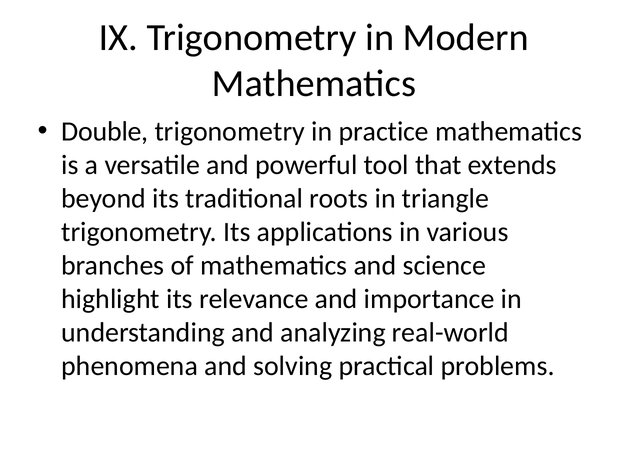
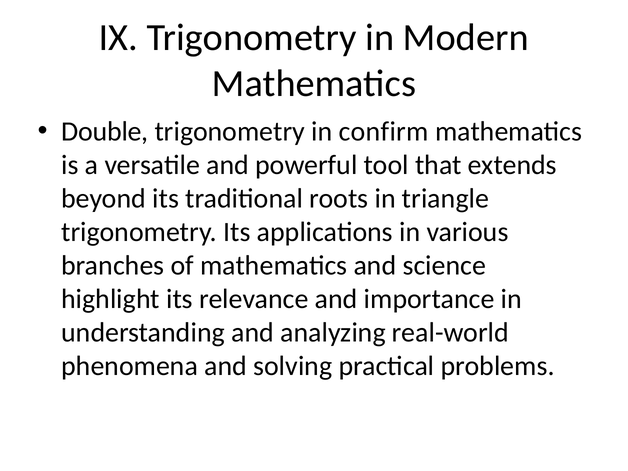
practice: practice -> confirm
